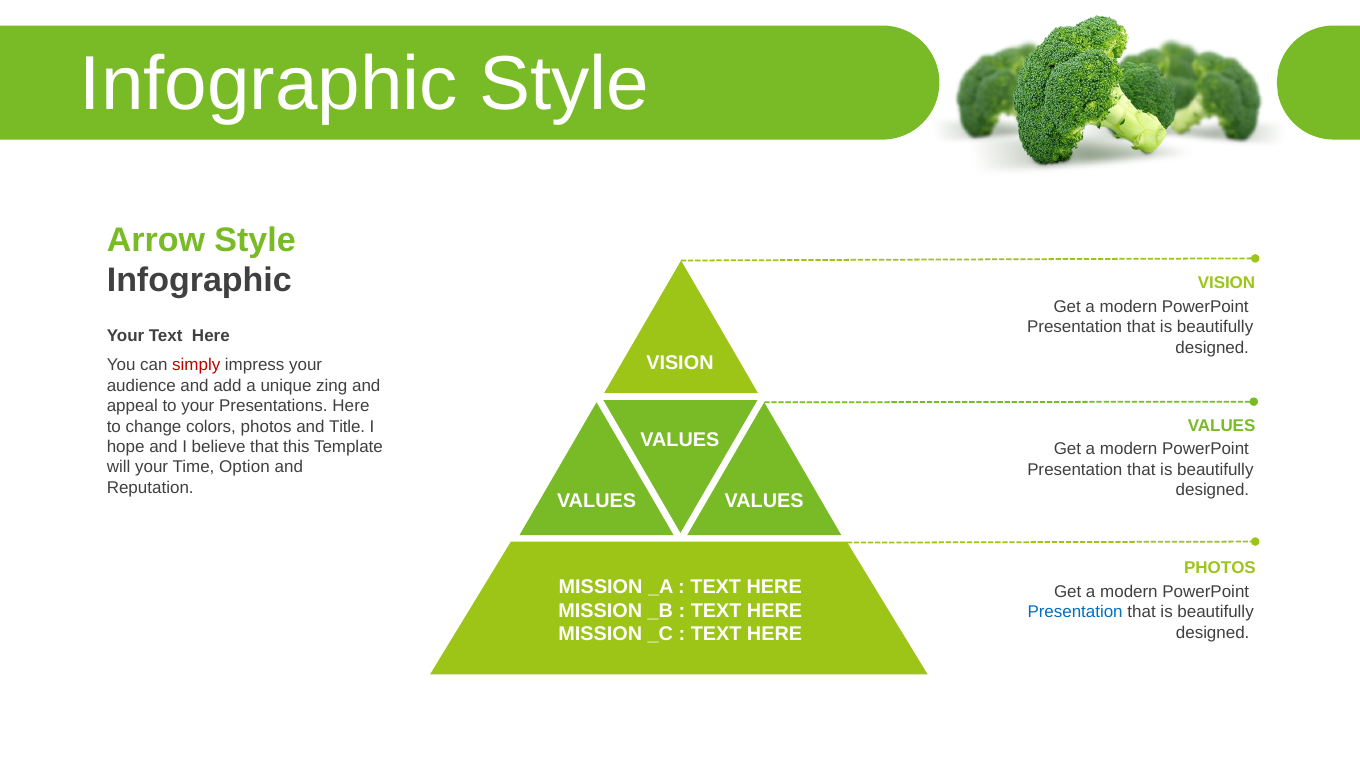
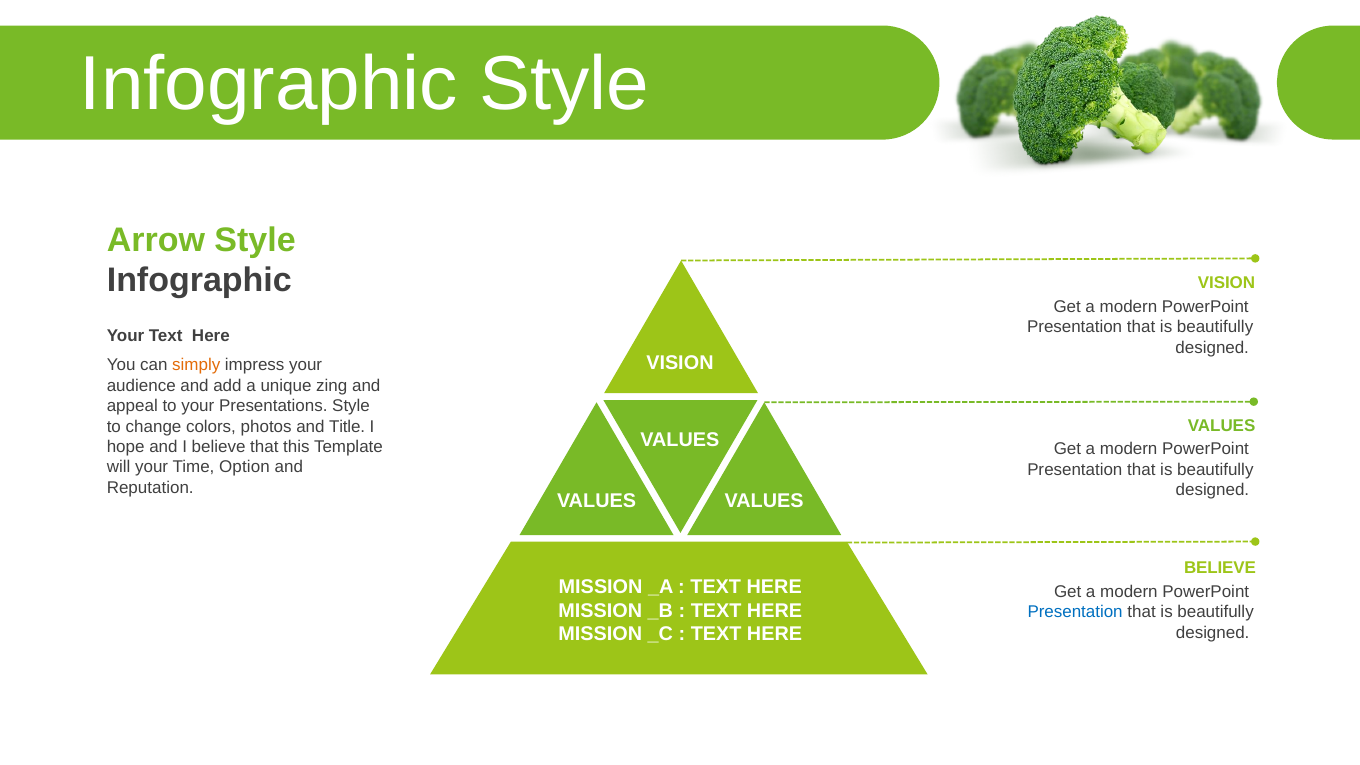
simply colour: red -> orange
Presentations Here: Here -> Style
PHOTOS at (1220, 568): PHOTOS -> BELIEVE
